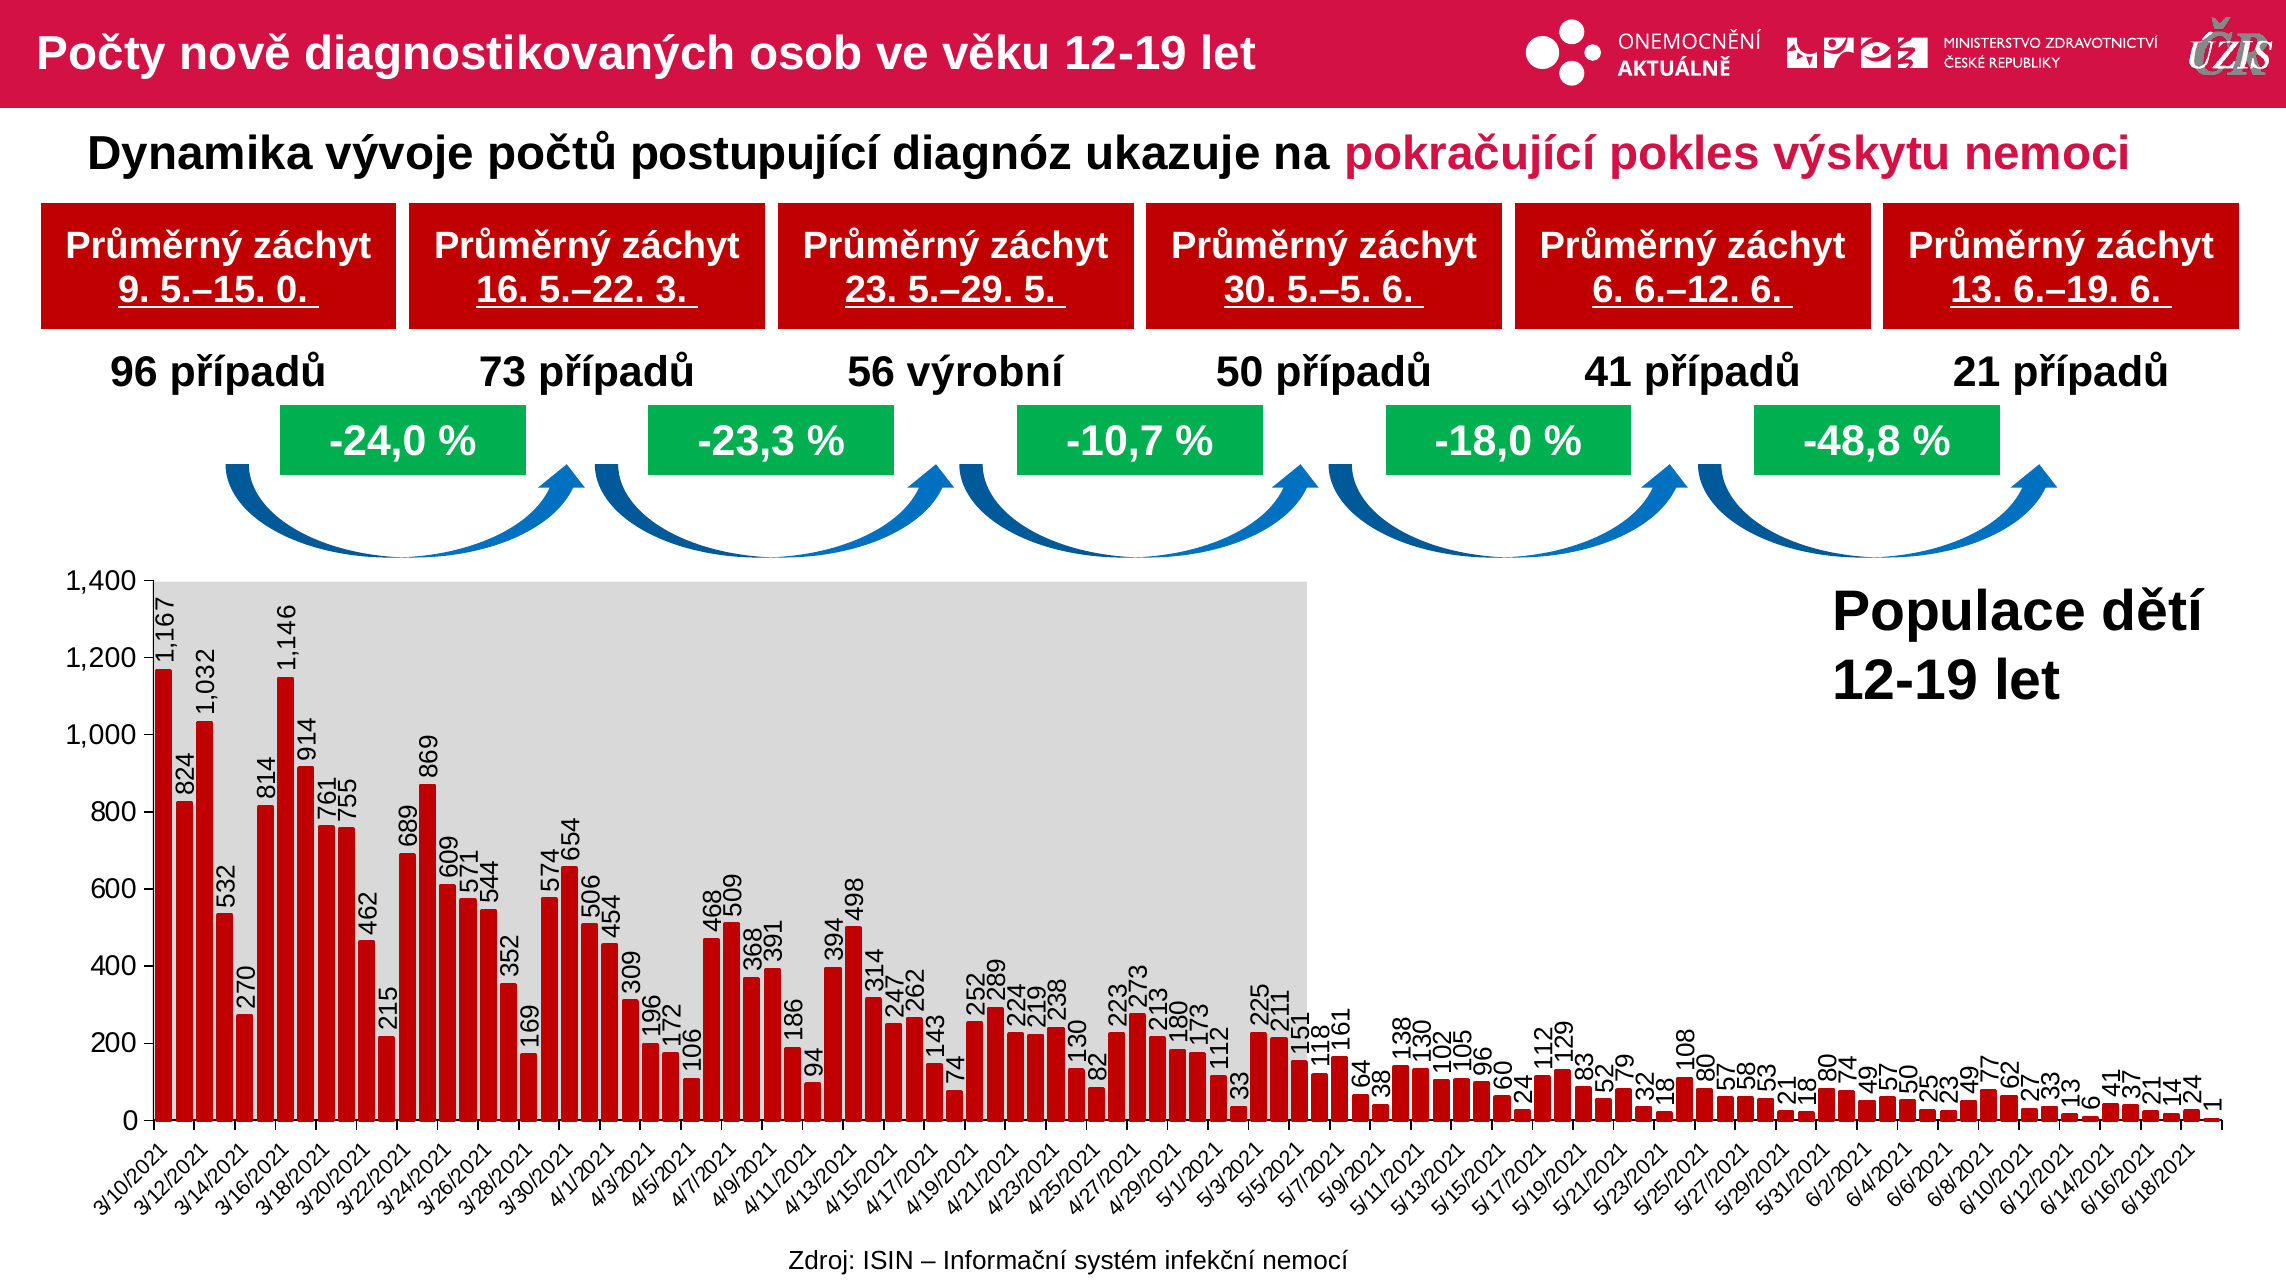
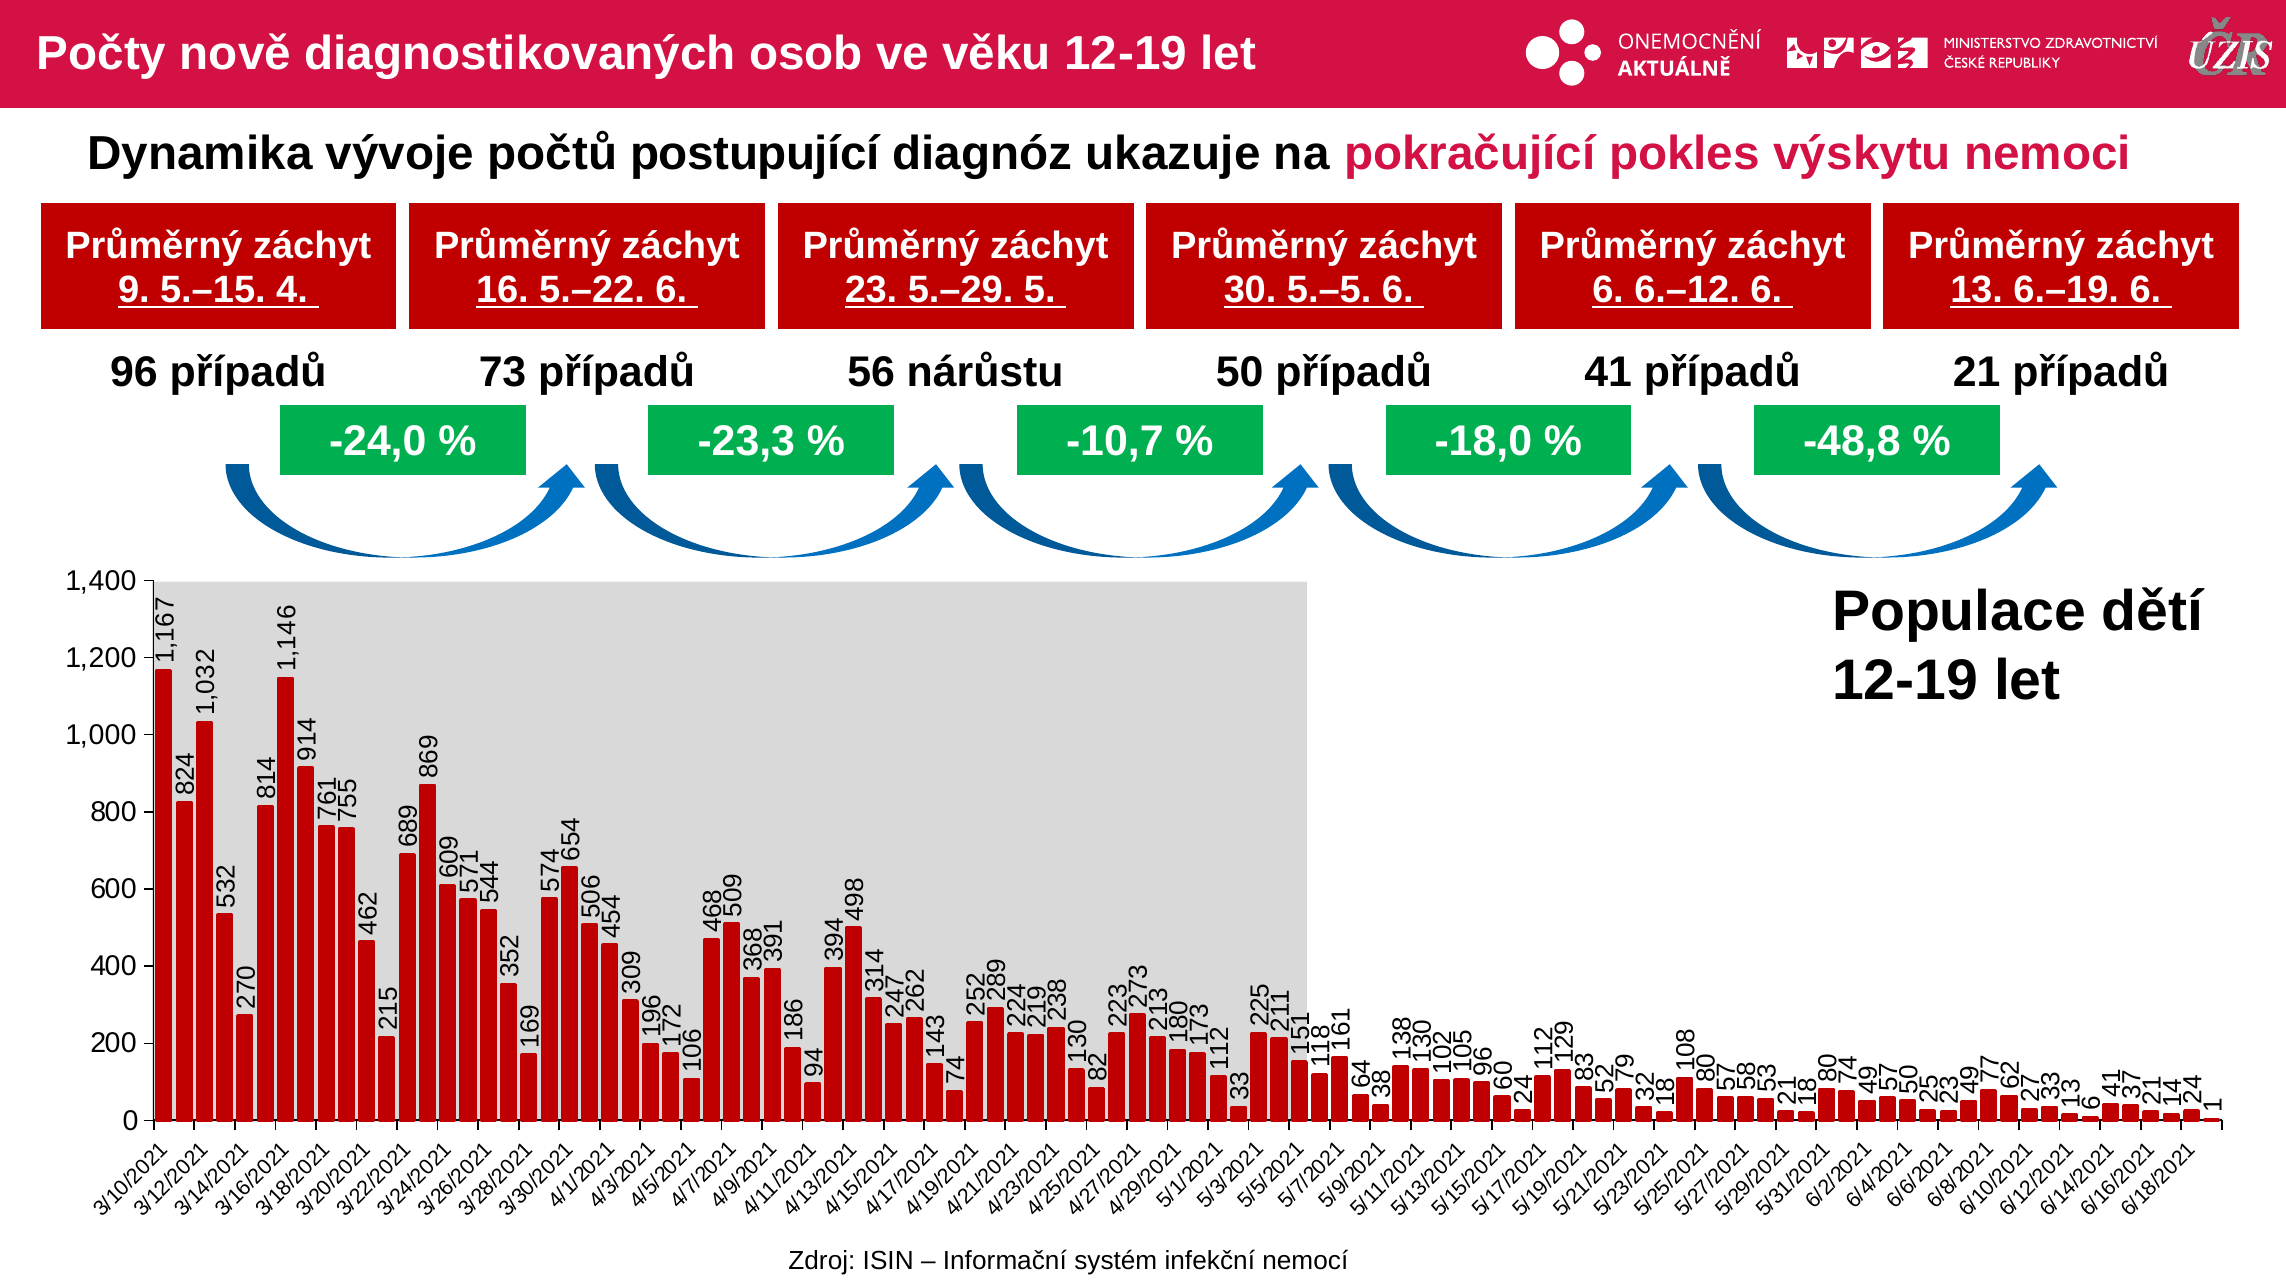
5.–15 0: 0 -> 4
5.–22 3: 3 -> 6
výrobní: výrobní -> nárůstu
